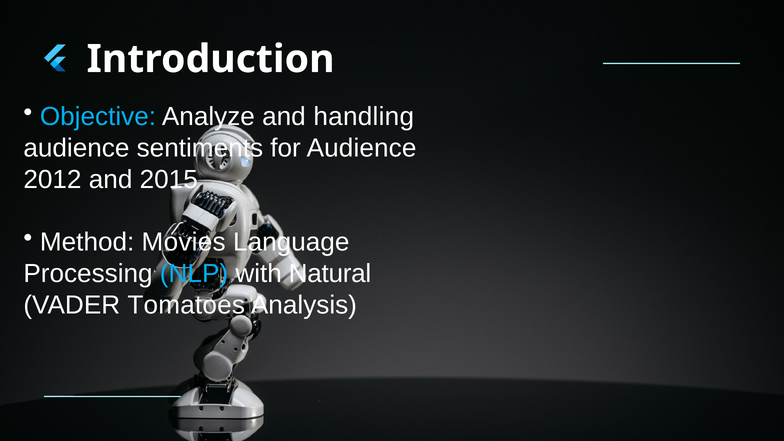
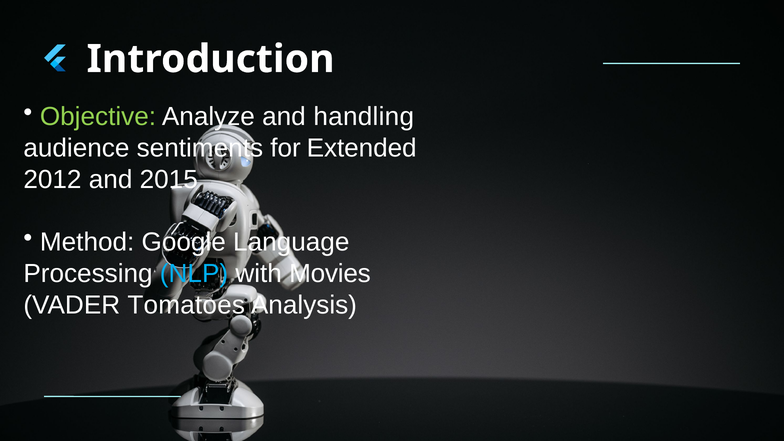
Objective colour: light blue -> light green
for Audience: Audience -> Extended
Movies: Movies -> Google
Natural: Natural -> Movies
